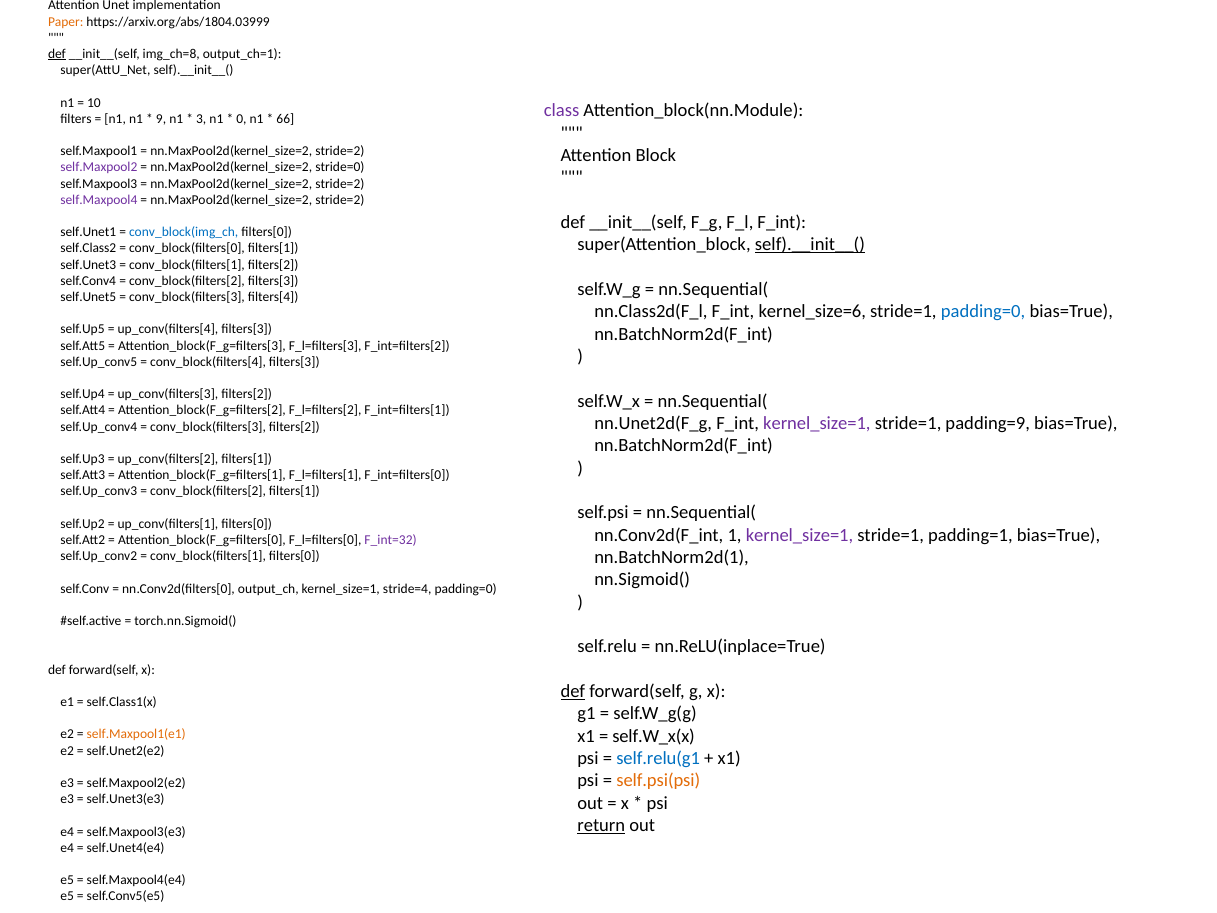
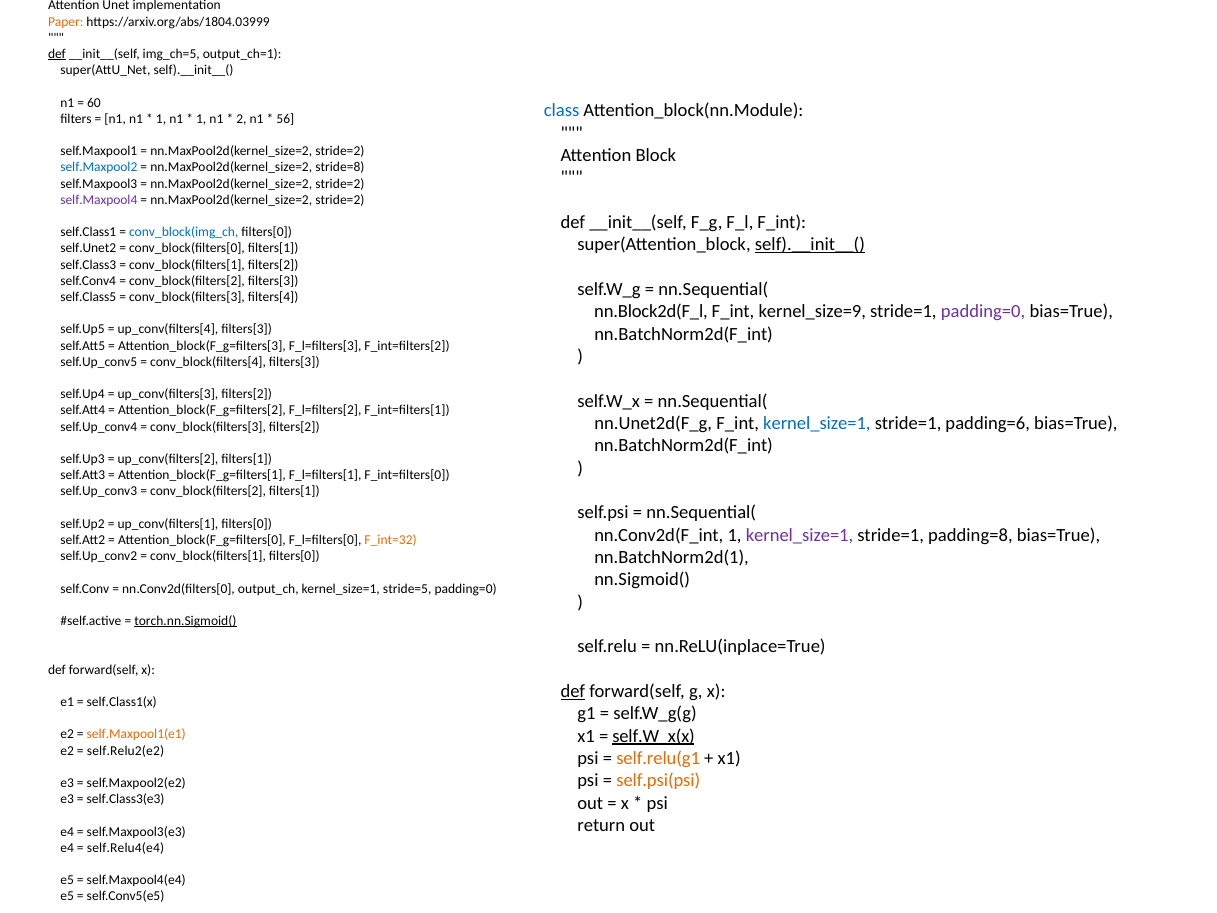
img_ch=8: img_ch=8 -> img_ch=5
10: 10 -> 60
class at (562, 111) colour: purple -> blue
9 at (161, 119): 9 -> 1
3 at (201, 119): 3 -> 1
0: 0 -> 2
66: 66 -> 56
self.Maxpool2 colour: purple -> blue
stride=0: stride=0 -> stride=8
self.Unet1: self.Unet1 -> self.Class1
self.Class2: self.Class2 -> self.Unet2
self.Unet3: self.Unet3 -> self.Class3
self.Unet5: self.Unet5 -> self.Class5
nn.Class2d(F_l: nn.Class2d(F_l -> nn.Block2d(F_l
kernel_size=6: kernel_size=6 -> kernel_size=9
padding=0 at (983, 312) colour: blue -> purple
kernel_size=1 at (817, 423) colour: purple -> blue
padding=9: padding=9 -> padding=6
padding=1: padding=1 -> padding=8
F_int=32 colour: purple -> orange
stride=4: stride=4 -> stride=5
torch.nn.Sigmoid( underline: none -> present
self.W_x(x underline: none -> present
self.Unet2(e2: self.Unet2(e2 -> self.Relu2(e2
self.relu(g1 colour: blue -> orange
self.Unet3(e3: self.Unet3(e3 -> self.Class3(e3
return underline: present -> none
self.Unet4(e4: self.Unet4(e4 -> self.Relu4(e4
